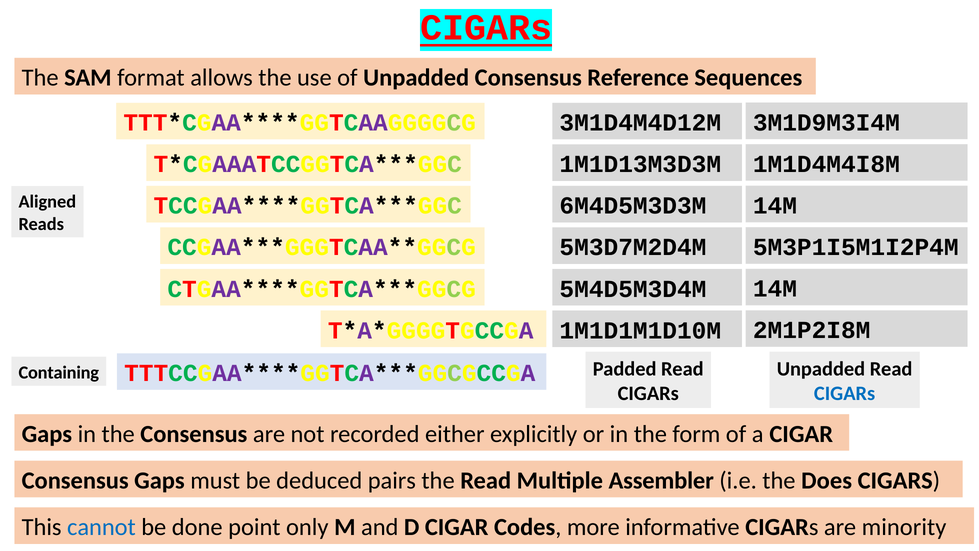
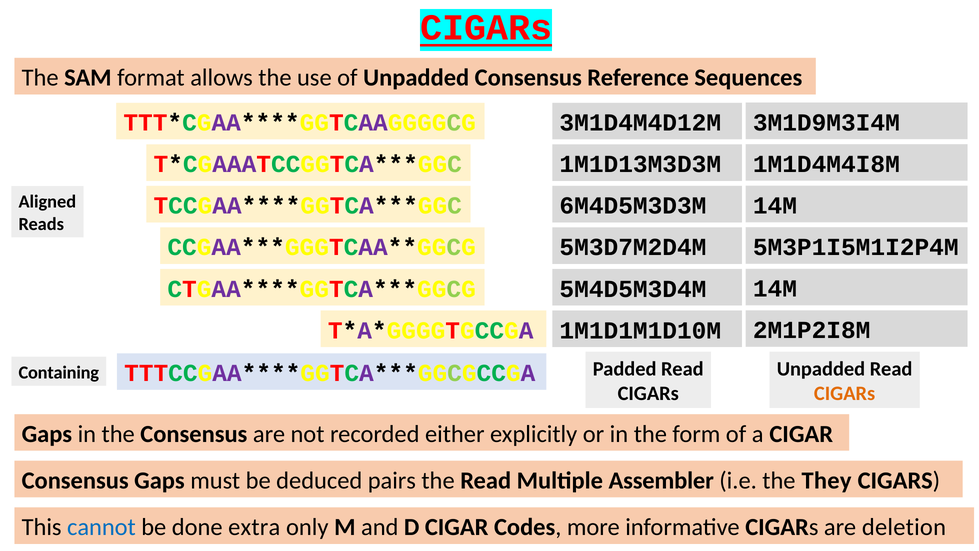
CIGARs at (845, 393) colour: blue -> orange
Does: Does -> They
point: point -> extra
minority: minority -> deletion
